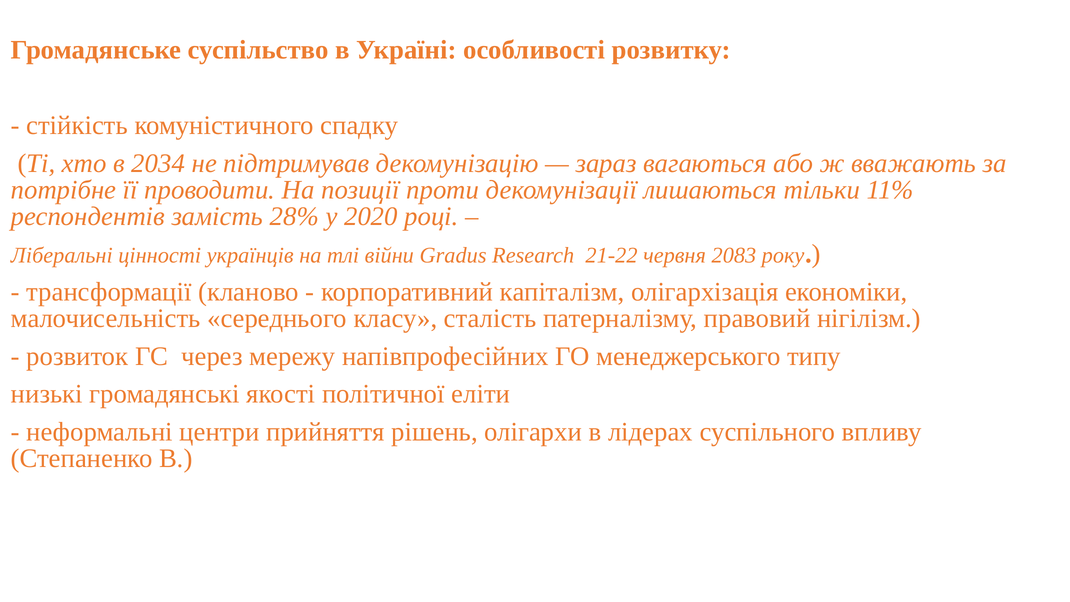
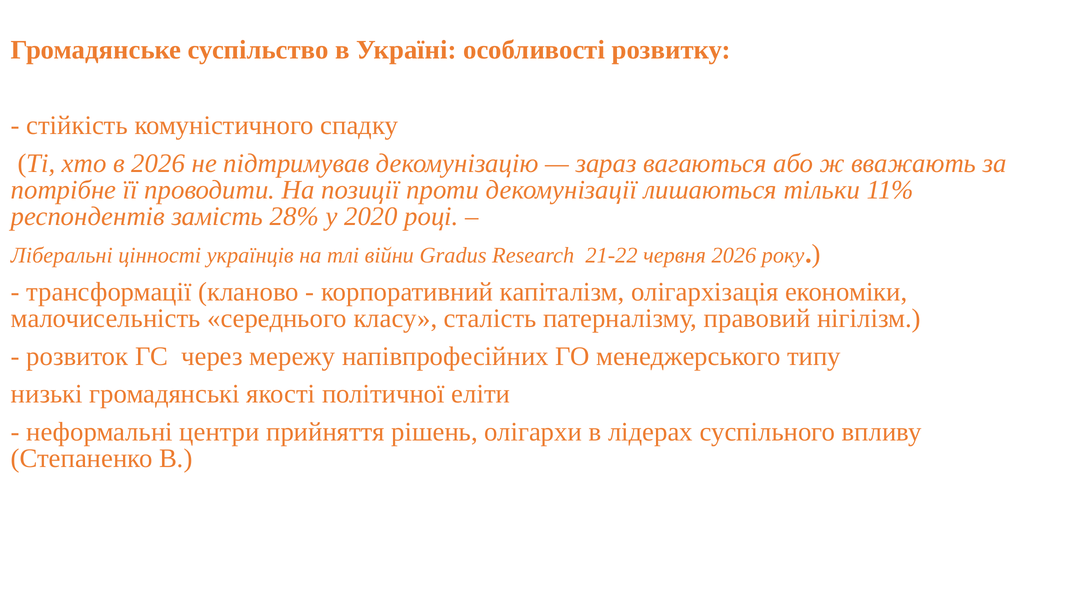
в 2034: 2034 -> 2026
червня 2083: 2083 -> 2026
